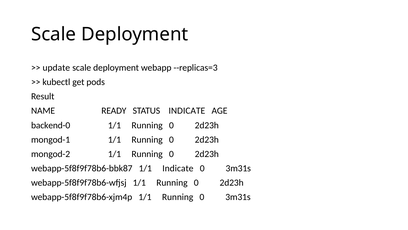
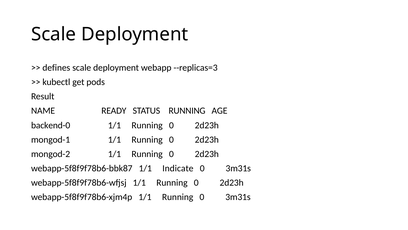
update: update -> defines
STATUS INDICATE: INDICATE -> RUNNING
